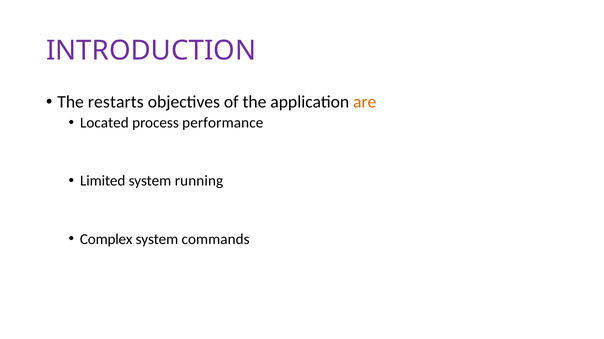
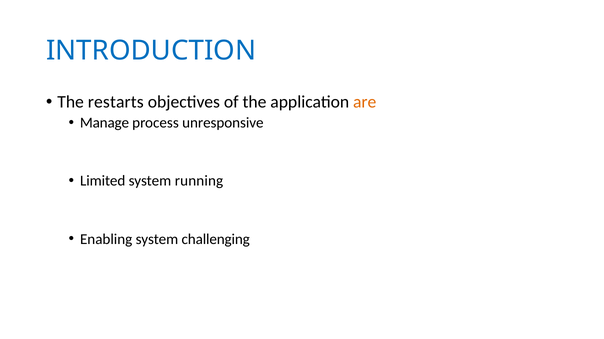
INTRODUCTION colour: purple -> blue
Located: Located -> Manage
performance: performance -> unresponsive
Complex: Complex -> Enabling
commands: commands -> challenging
